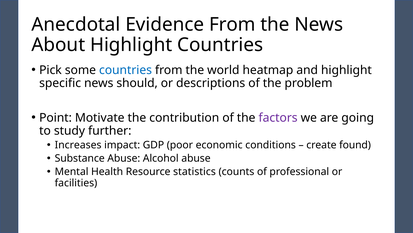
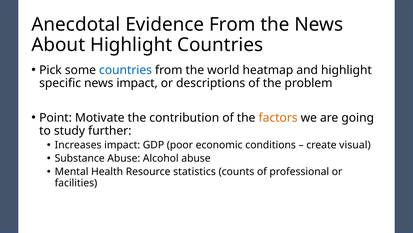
news should: should -> impact
factors colour: purple -> orange
found: found -> visual
